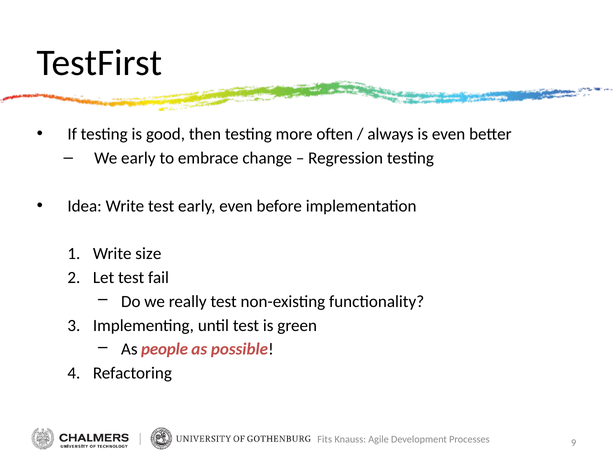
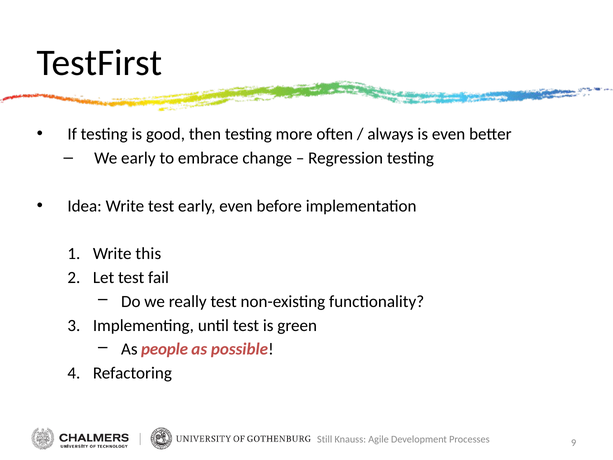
size: size -> this
Fits: Fits -> Still
